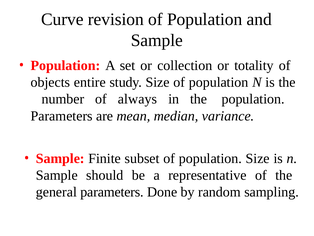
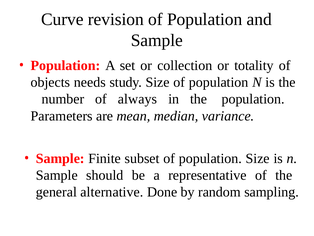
entire: entire -> needs
general parameters: parameters -> alternative
